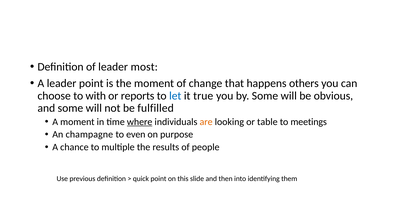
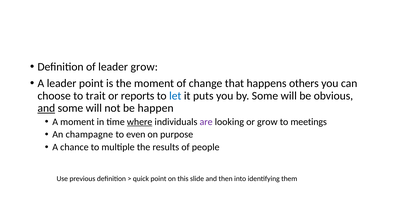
leader most: most -> grow
with: with -> trait
true: true -> puts
and at (46, 108) underline: none -> present
fulfilled: fulfilled -> happen
are colour: orange -> purple
or table: table -> grow
